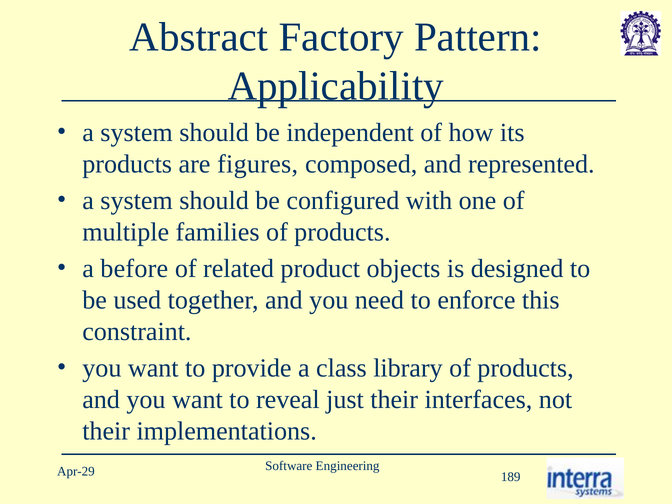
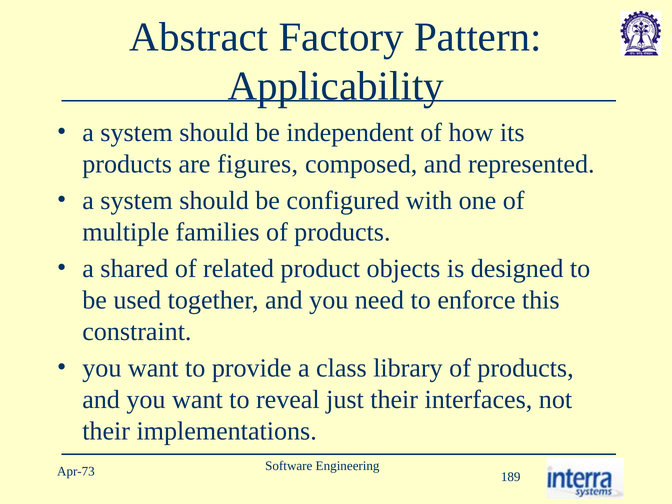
before: before -> shared
Apr-29: Apr-29 -> Apr-73
